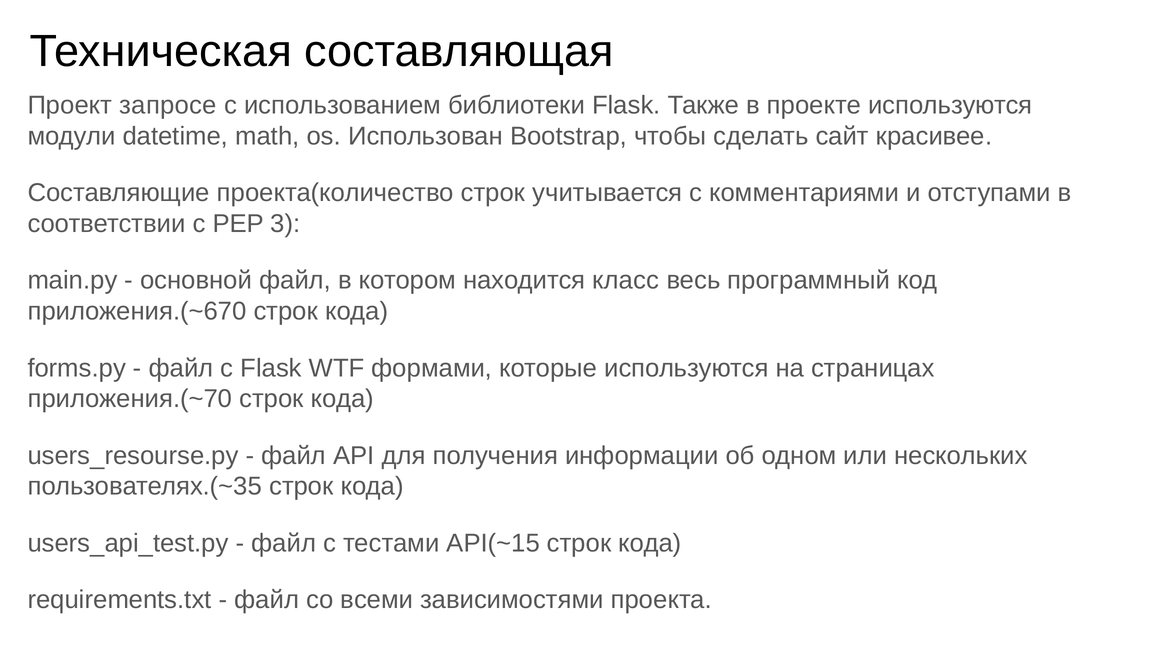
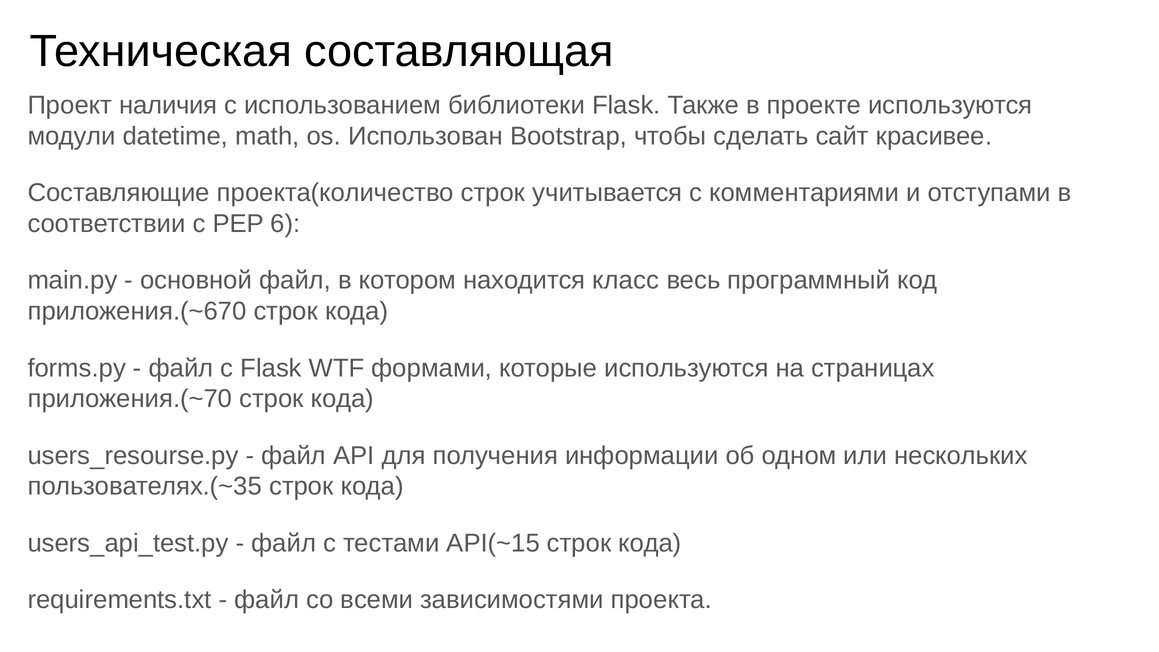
запросе: запросе -> наличия
3: 3 -> 6
